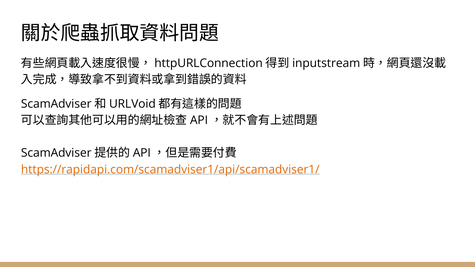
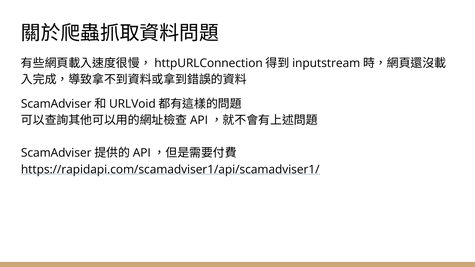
https://rapidapi.com/scamadviser1/api/scamadviser1/ colour: orange -> black
